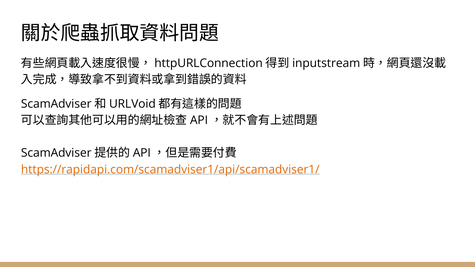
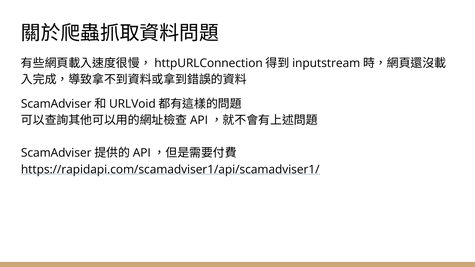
https://rapidapi.com/scamadviser1/api/scamadviser1/ colour: orange -> black
